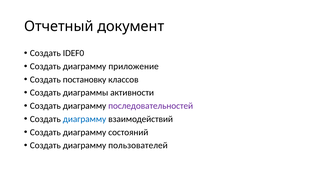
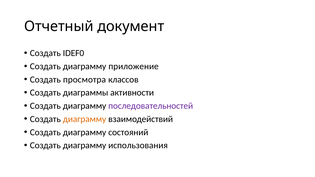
постановку: постановку -> просмотра
диаграмму at (85, 119) colour: blue -> orange
пользователей: пользователей -> использования
